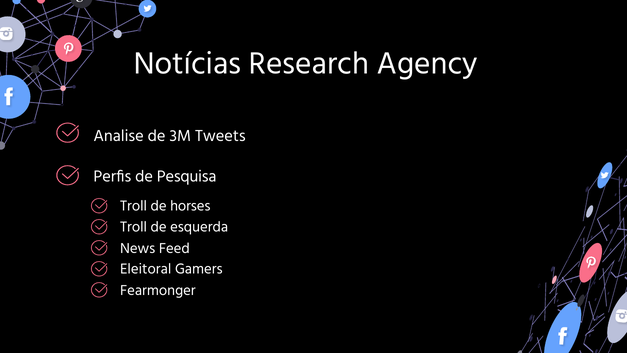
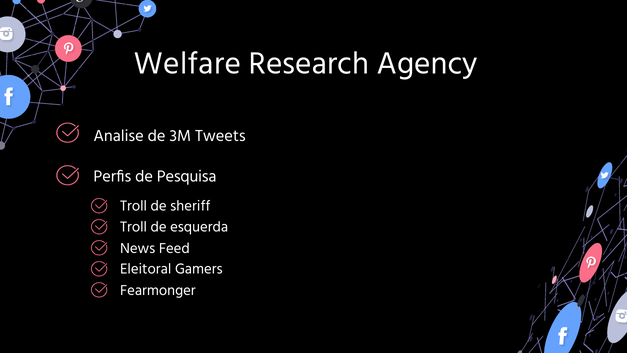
Notícias: Notícias -> Welfare
horses: horses -> sheriff
